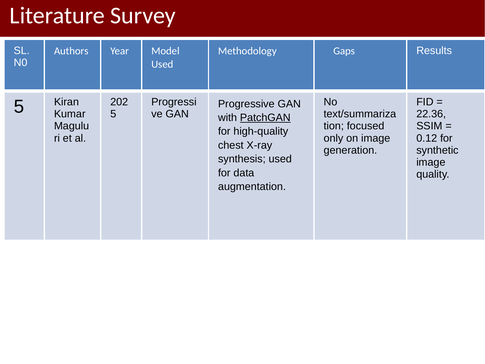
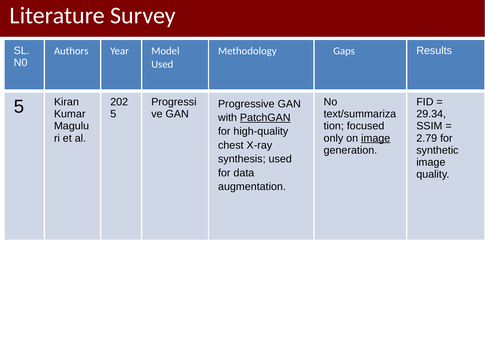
22.36: 22.36 -> 29.34
image at (376, 138) underline: none -> present
0.12: 0.12 -> 2.79
